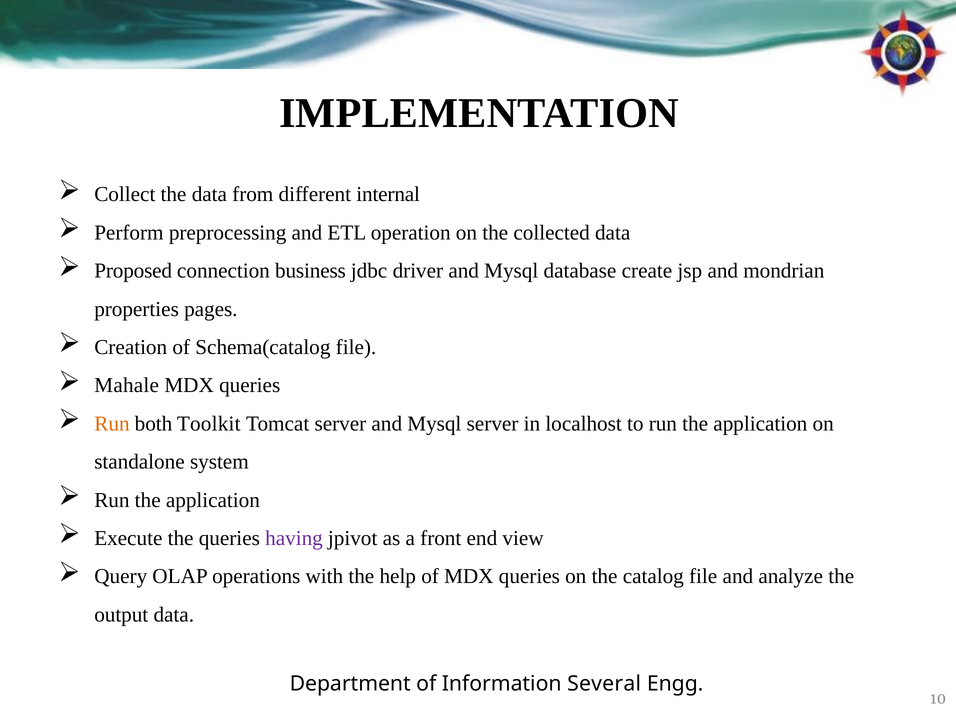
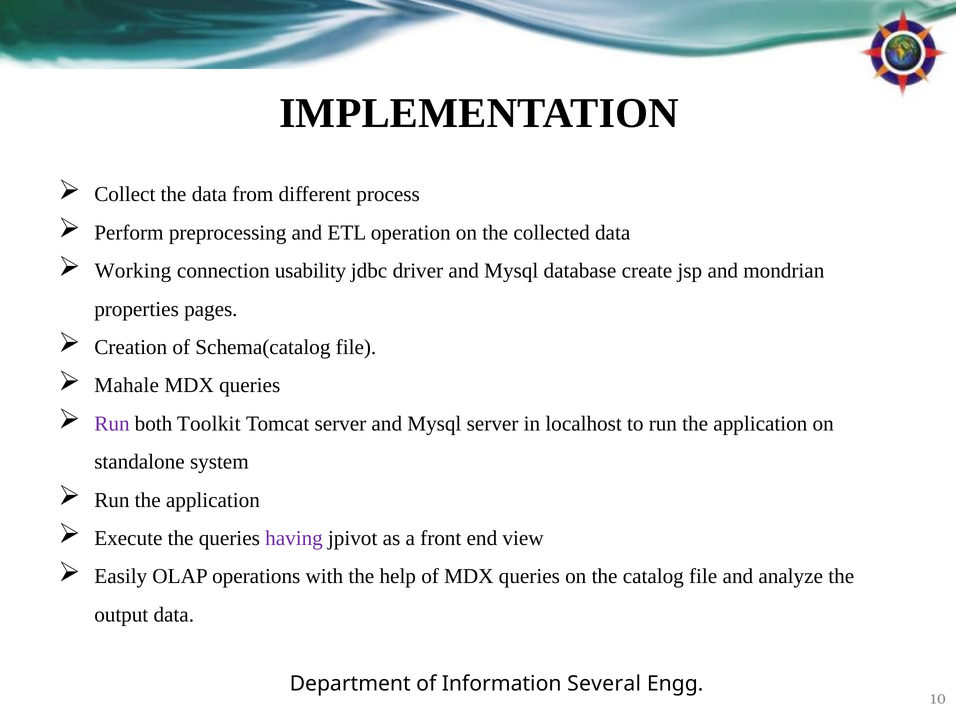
internal: internal -> process
Proposed: Proposed -> Working
business: business -> usability
Run at (112, 424) colour: orange -> purple
Query: Query -> Easily
